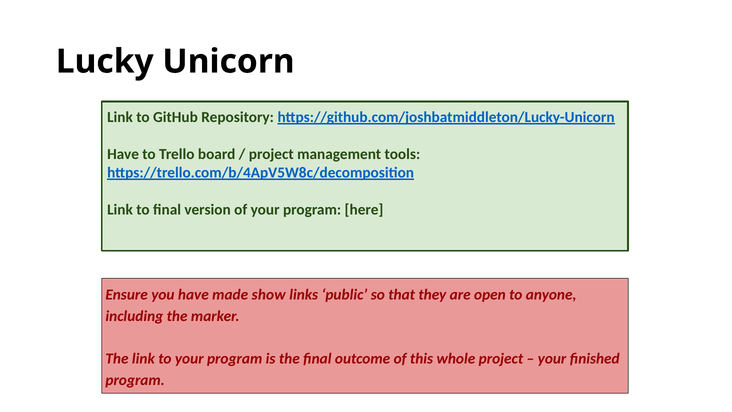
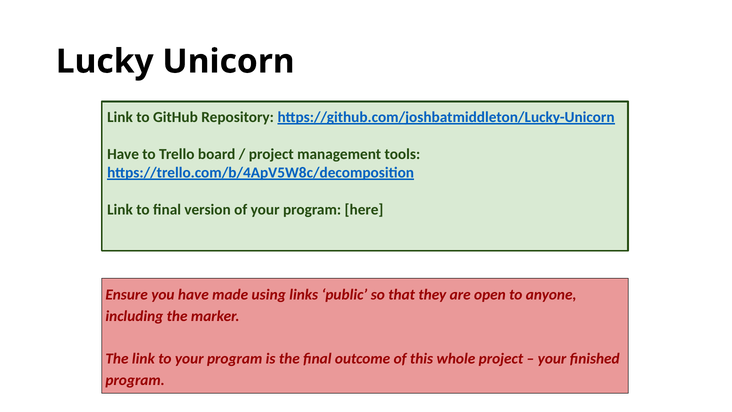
show: show -> using
